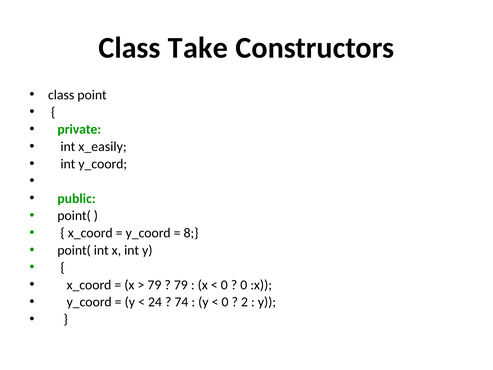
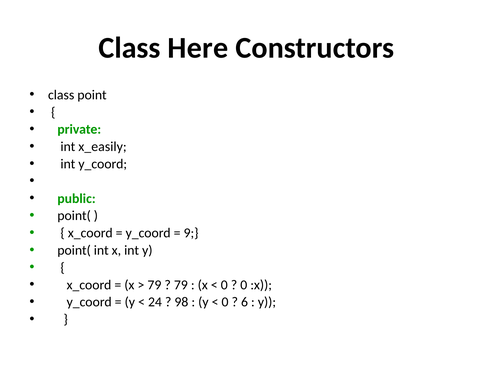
Take: Take -> Here
8: 8 -> 9
74: 74 -> 98
2: 2 -> 6
